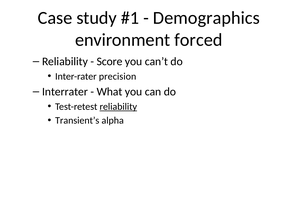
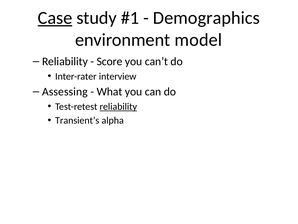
Case underline: none -> present
forced: forced -> model
precision: precision -> interview
Interrater: Interrater -> Assessing
